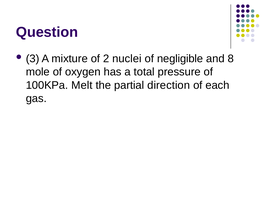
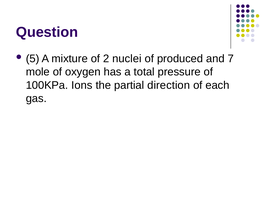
3: 3 -> 5
negligible: negligible -> produced
8: 8 -> 7
Melt: Melt -> Ions
